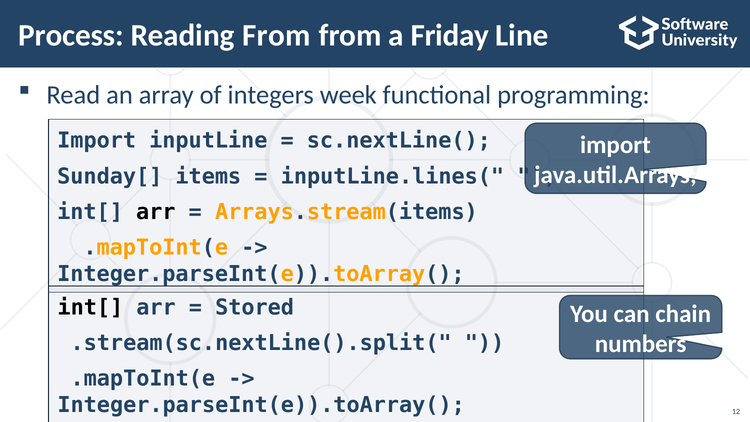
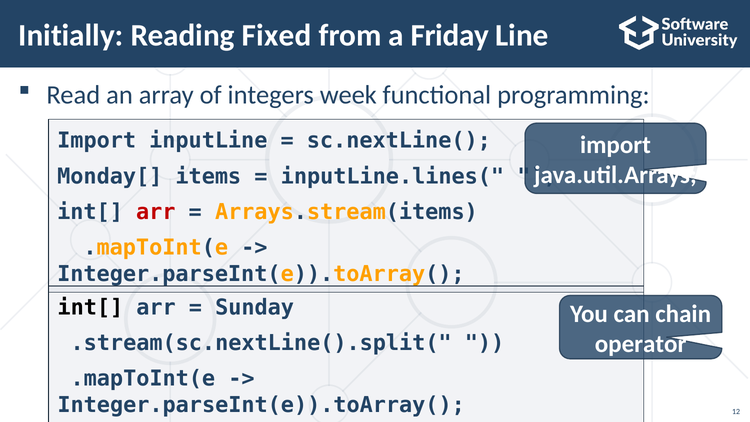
Process: Process -> Initially
Reading From: From -> Fixed
Sunday[: Sunday[ -> Monday[
arr at (156, 212) colour: black -> red
Stored: Stored -> Sunday
numbers: numbers -> operator
